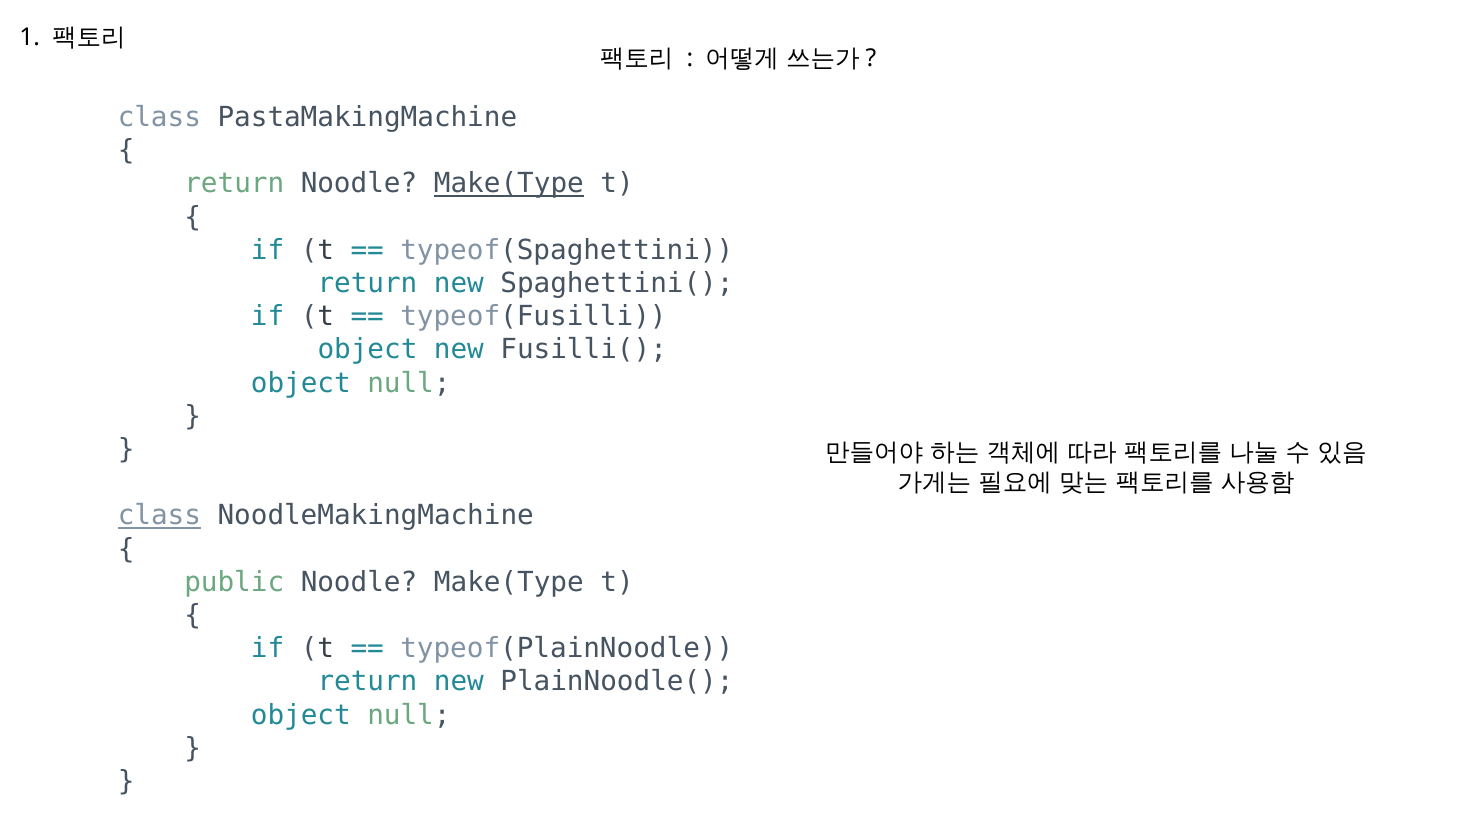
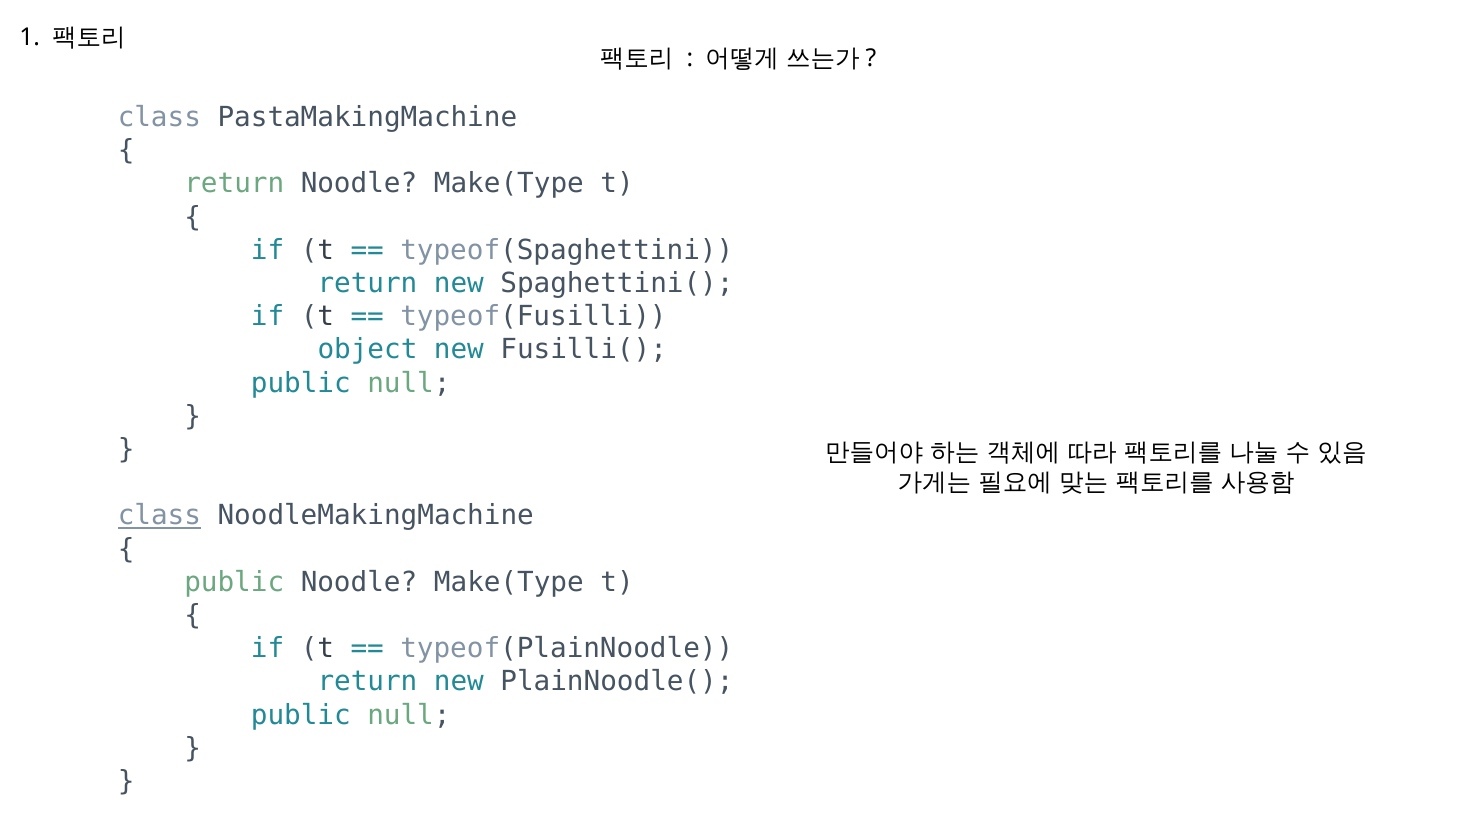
Make(Type at (509, 184) underline: present -> none
object at (301, 383): object -> public
object at (301, 715): object -> public
